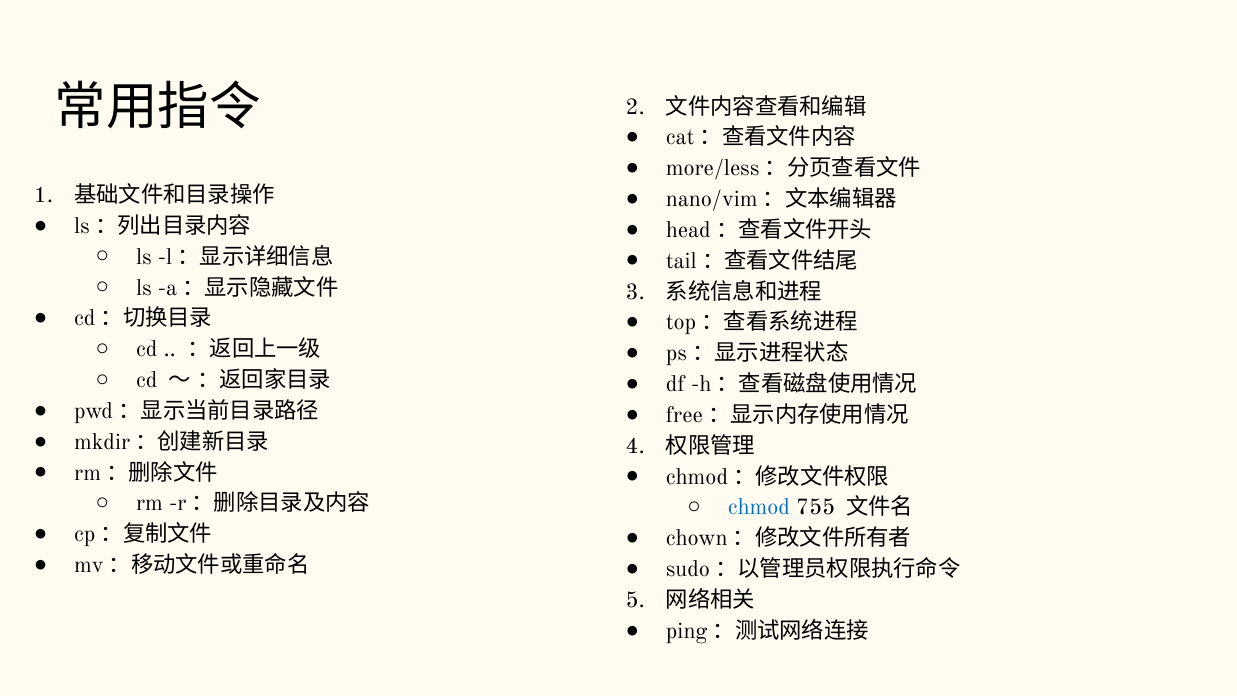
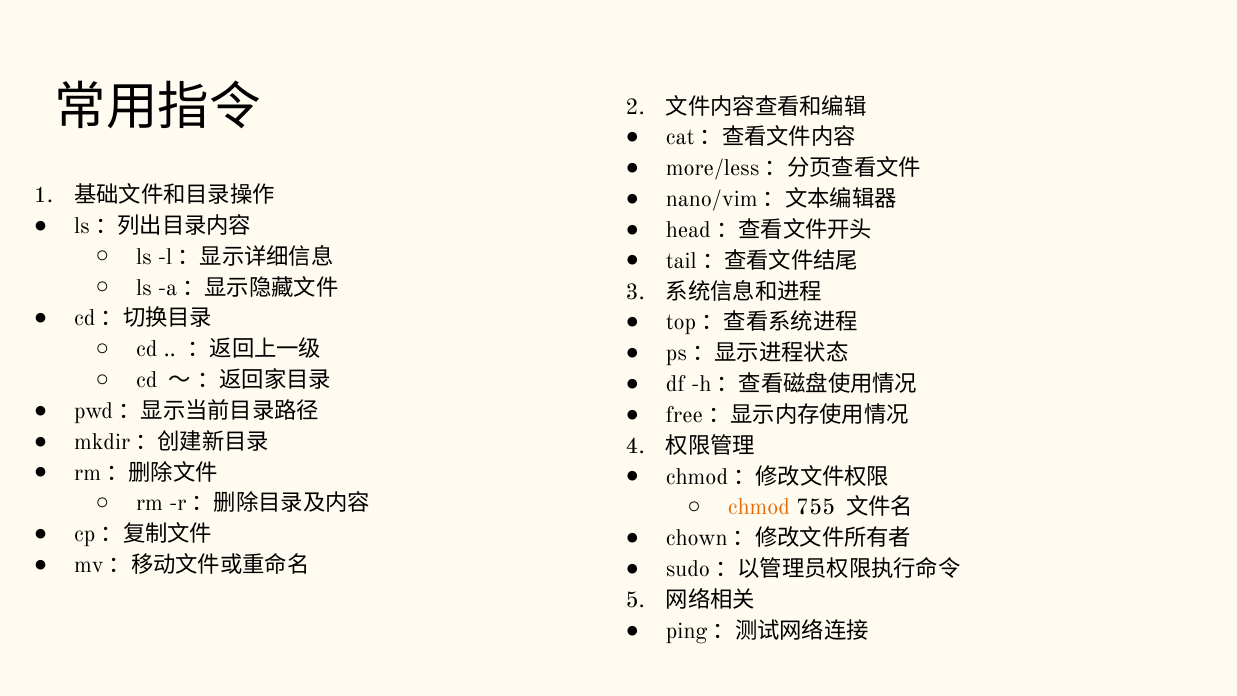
chmod colour: blue -> orange
